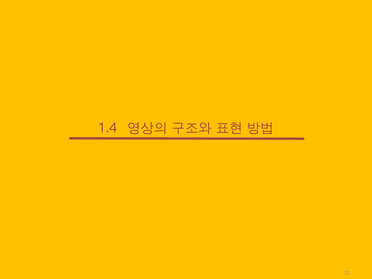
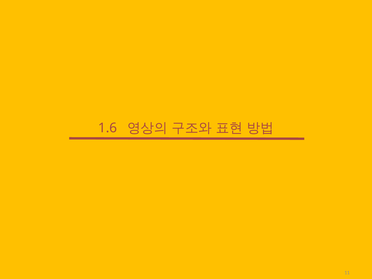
1.4: 1.4 -> 1.6
